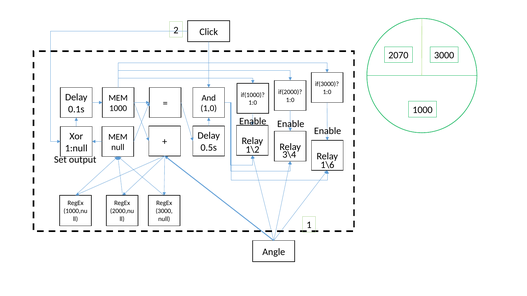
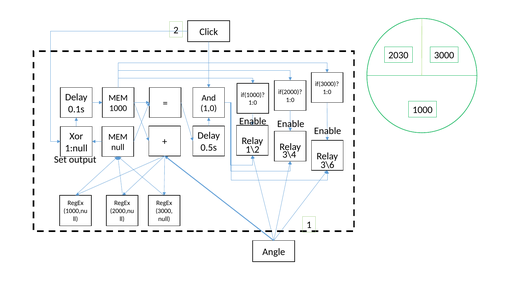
2070: 2070 -> 2030
1\6: 1\6 -> 3\6
